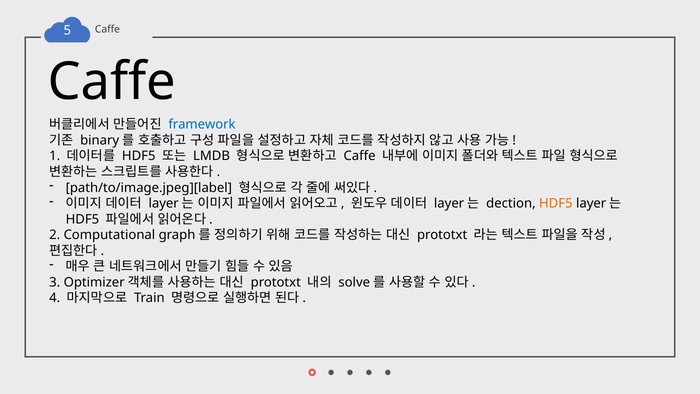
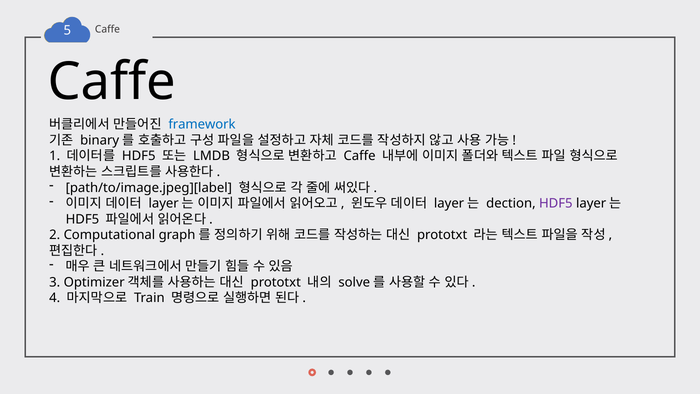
HDF5 at (556, 203) colour: orange -> purple
